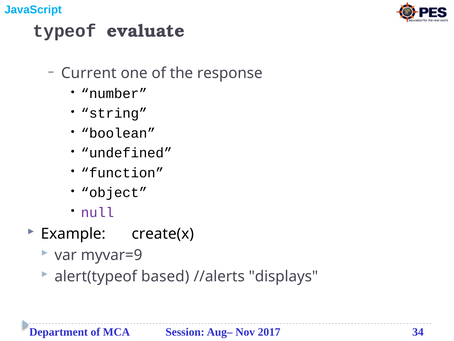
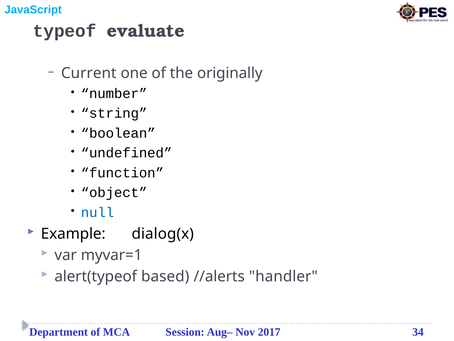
response: response -> originally
null colour: purple -> blue
create(x: create(x -> dialog(x
myvar=9: myvar=9 -> myvar=1
displays: displays -> handler
